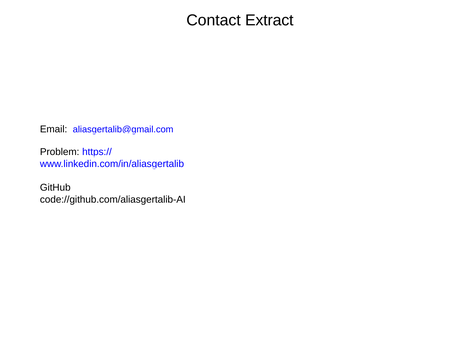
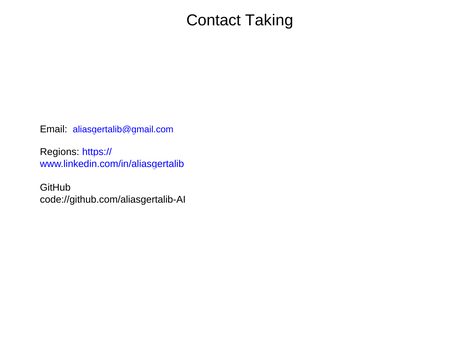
Extract: Extract -> Taking
Problem: Problem -> Regions
